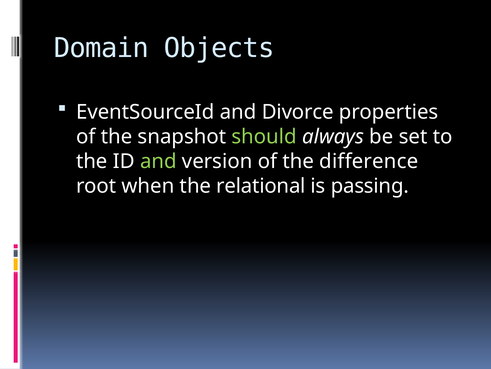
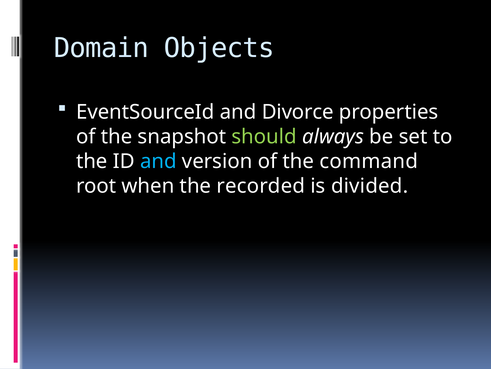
and at (158, 161) colour: light green -> light blue
difference: difference -> command
relational: relational -> recorded
passing: passing -> divided
